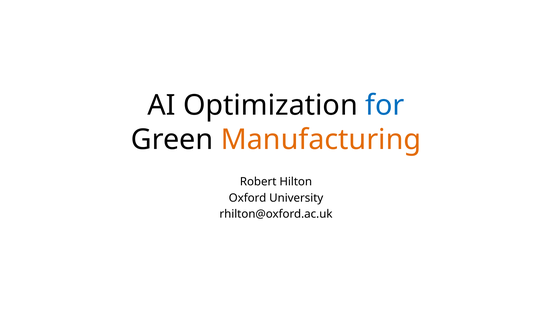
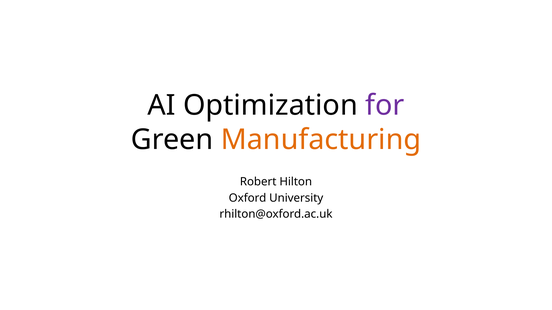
for colour: blue -> purple
